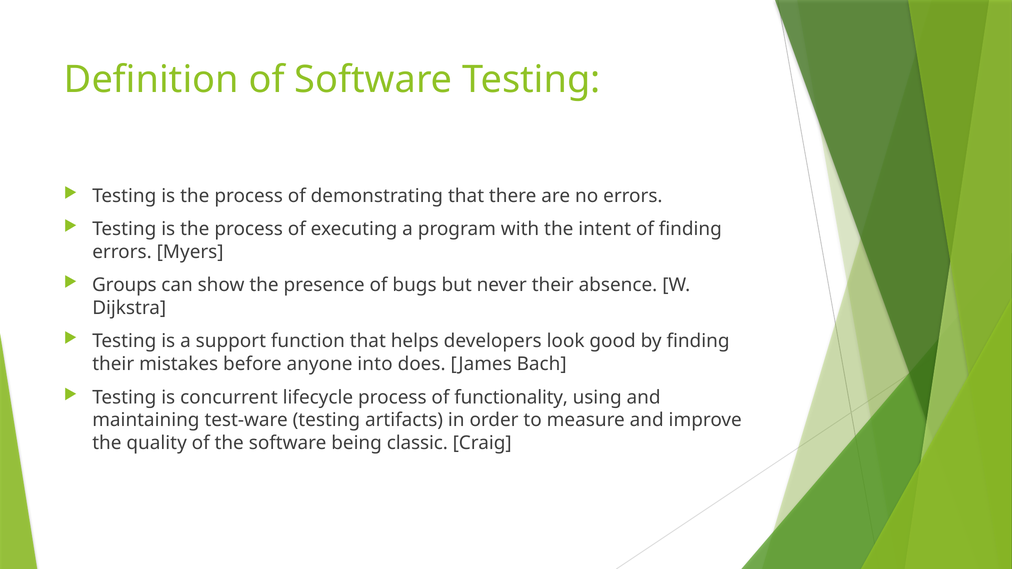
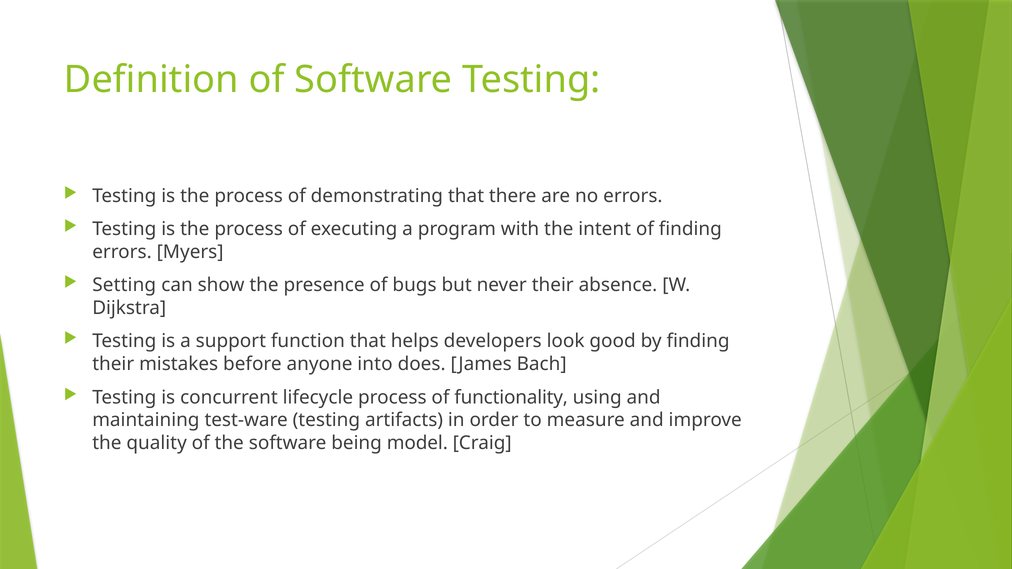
Groups: Groups -> Setting
classic: classic -> model
